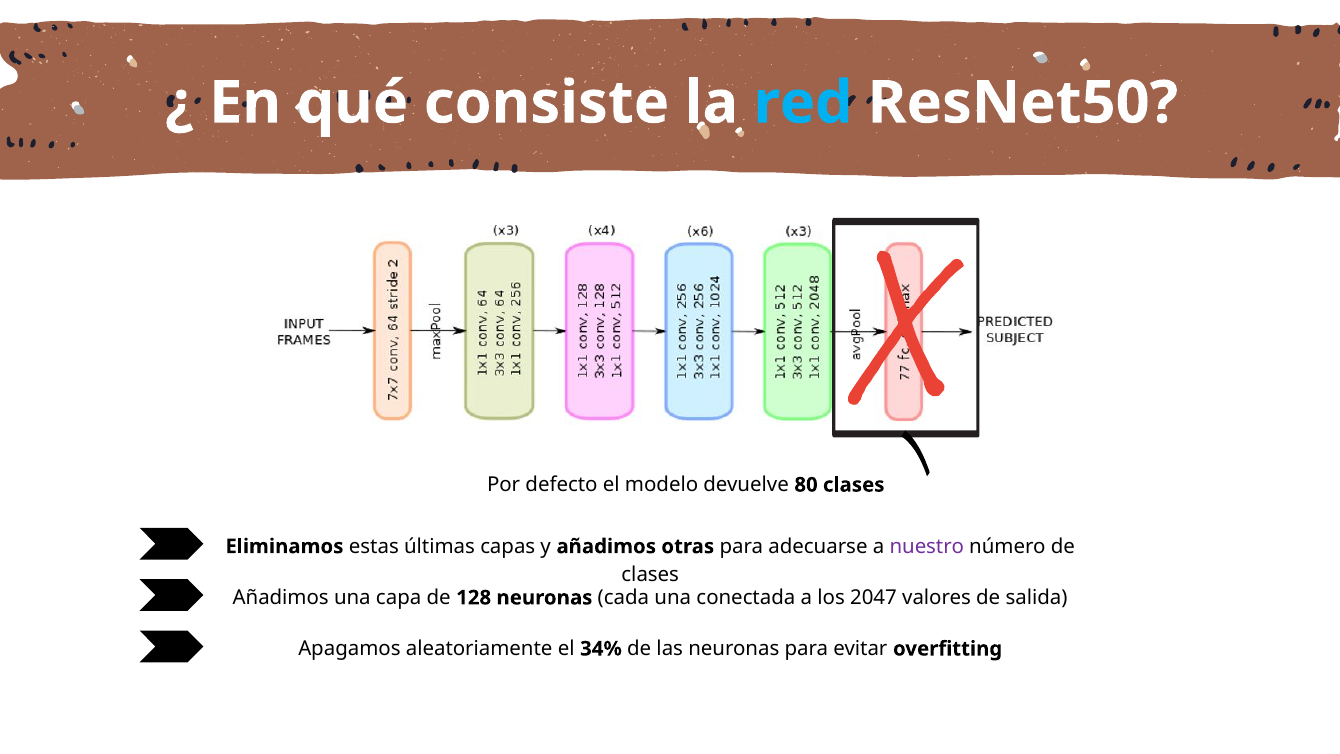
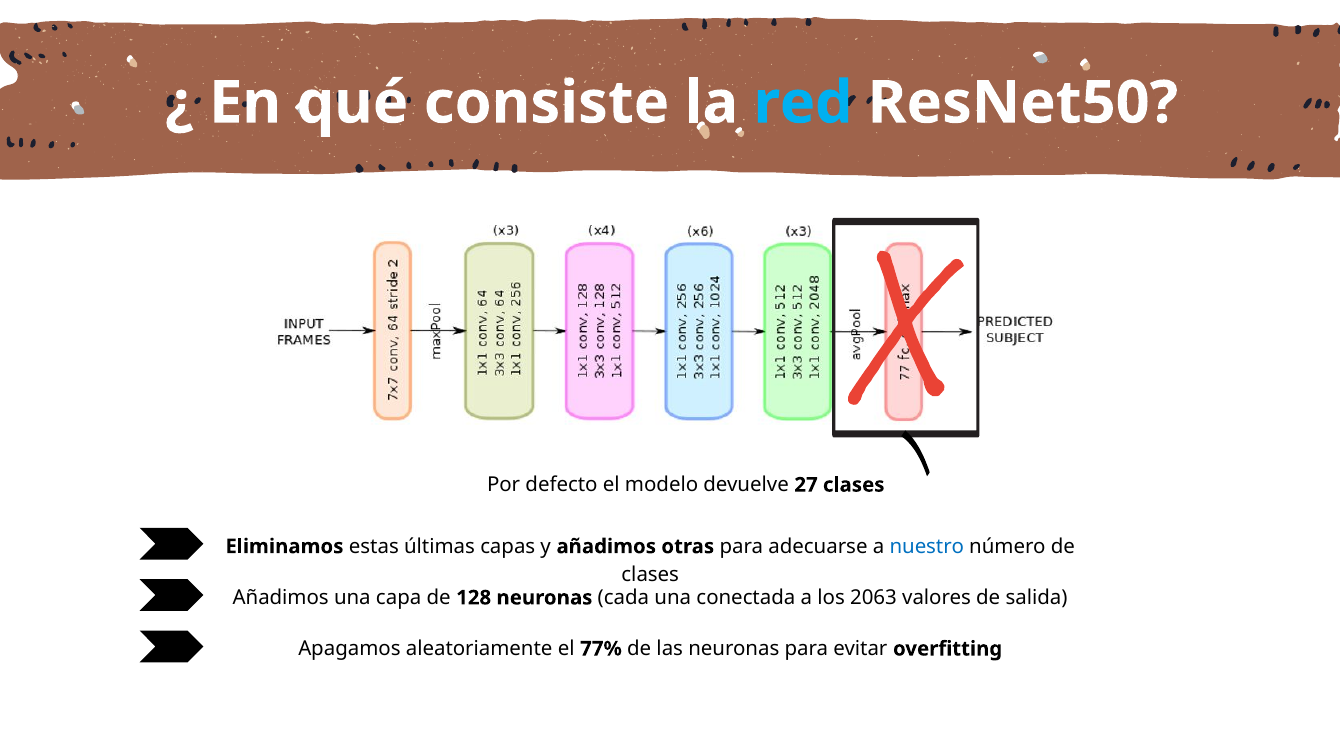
80: 80 -> 27
nuestro colour: purple -> blue
2047: 2047 -> 2063
34%: 34% -> 77%
